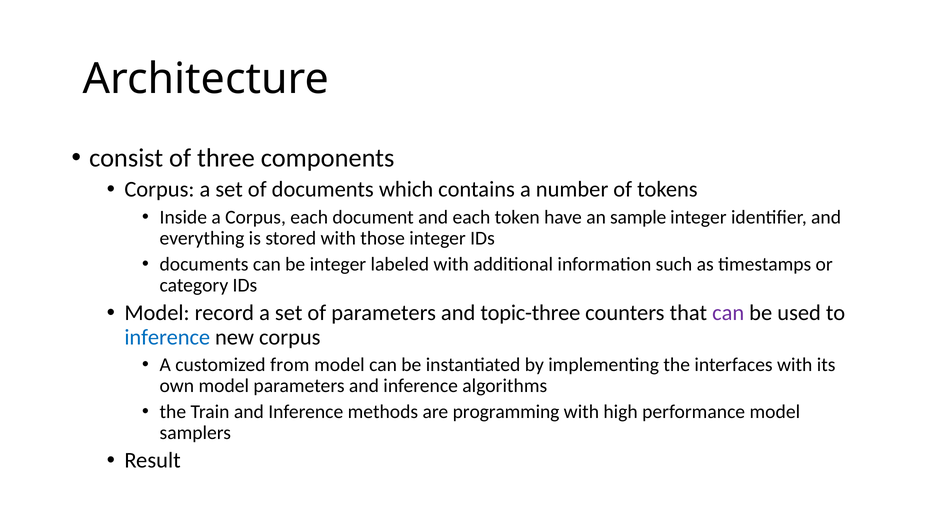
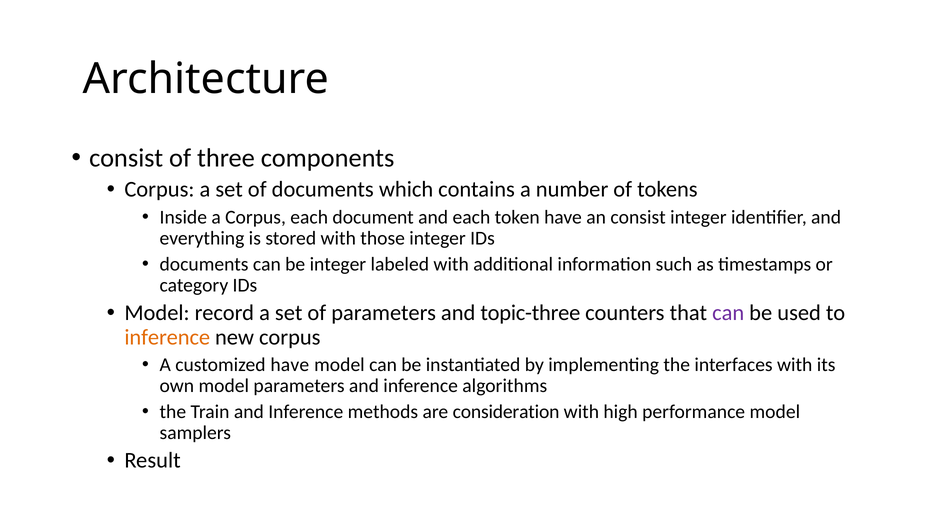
an sample: sample -> consist
inference at (167, 337) colour: blue -> orange
customized from: from -> have
programming: programming -> consideration
